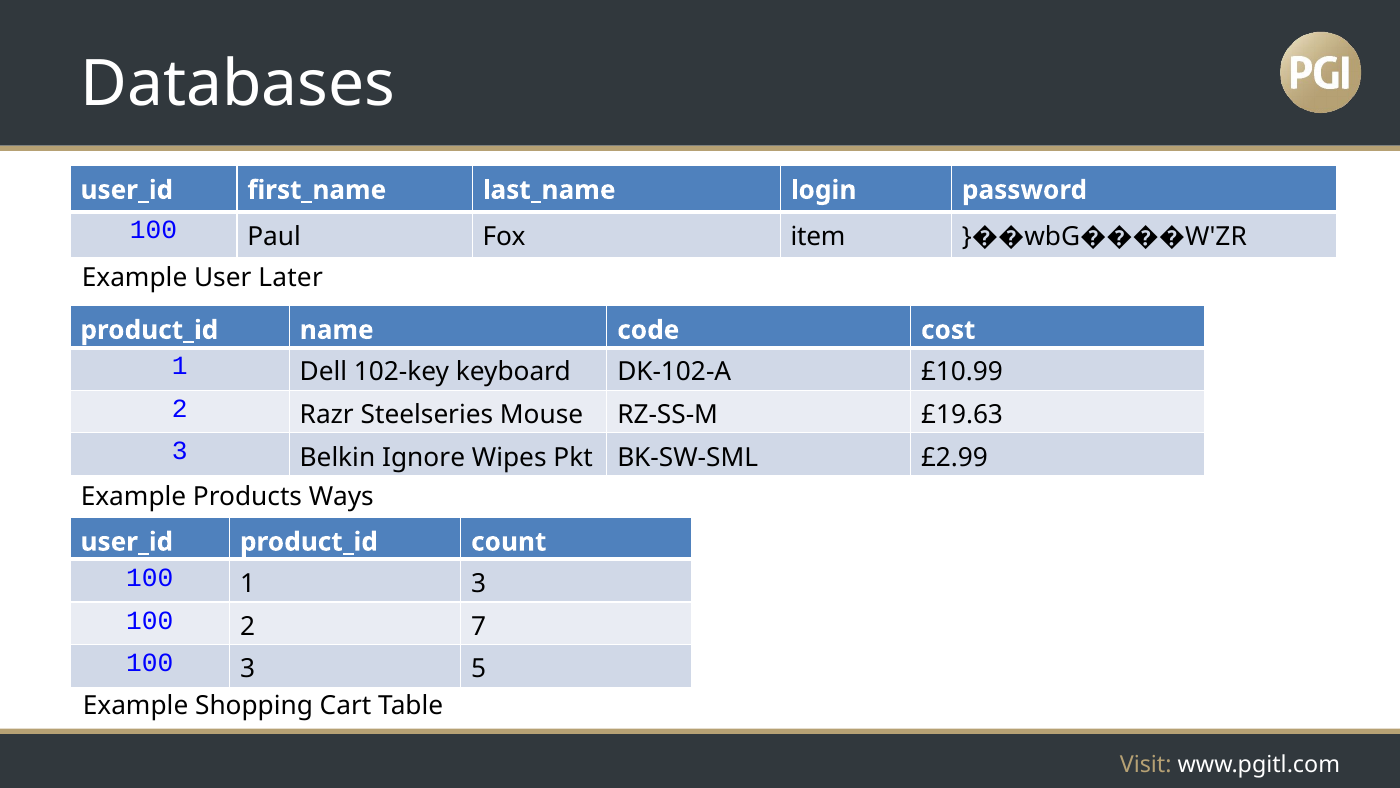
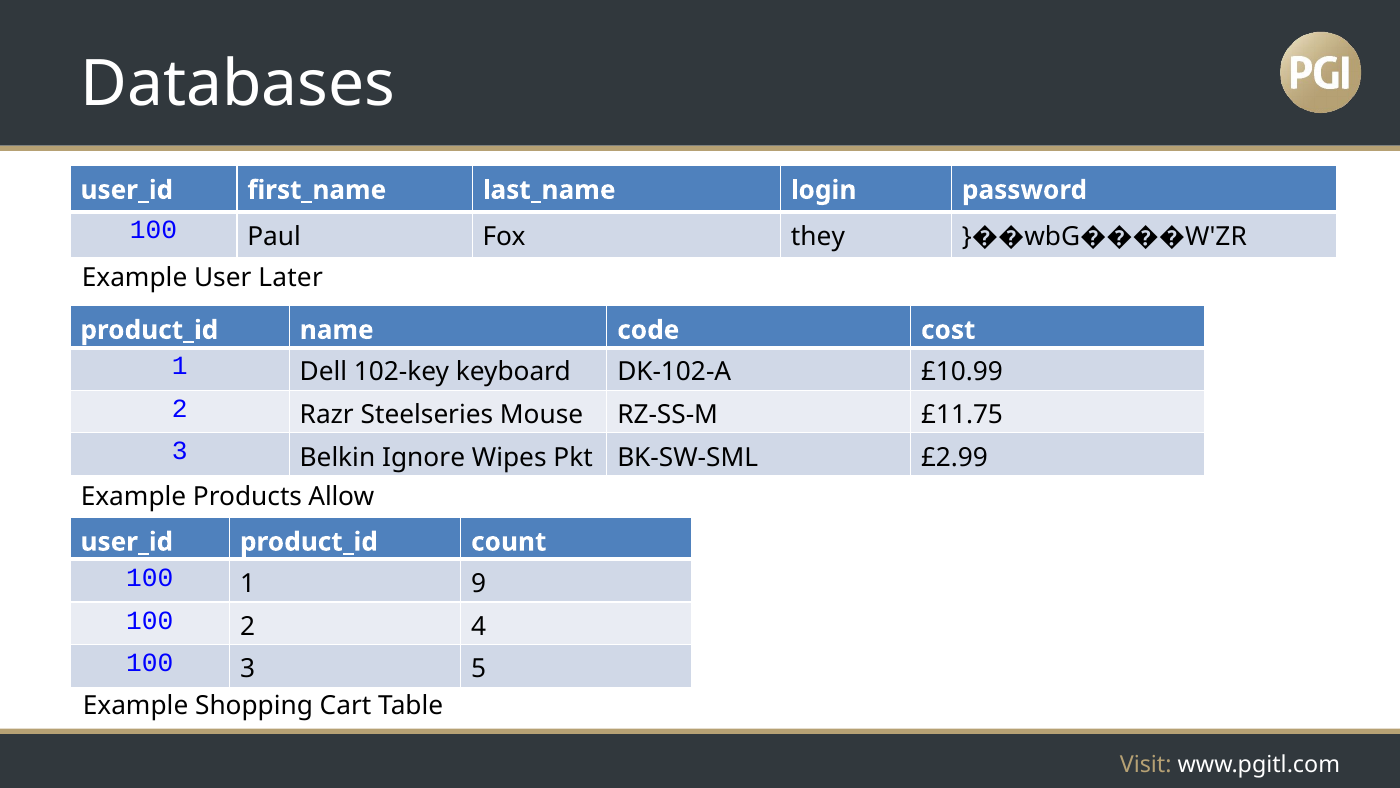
item: item -> they
£19.63: £19.63 -> £11.75
Ways: Ways -> Allow
1 3: 3 -> 9
7: 7 -> 4
